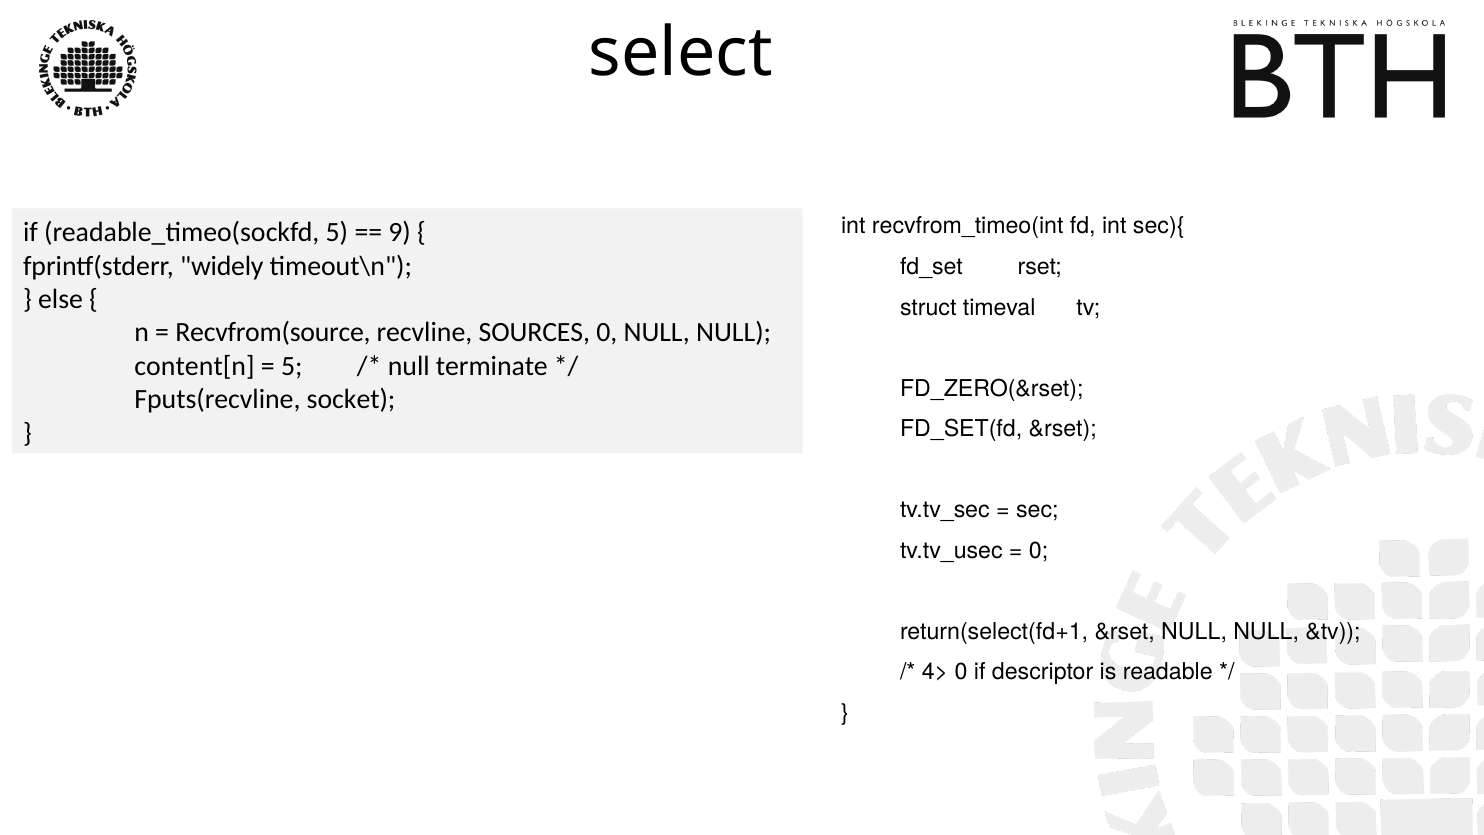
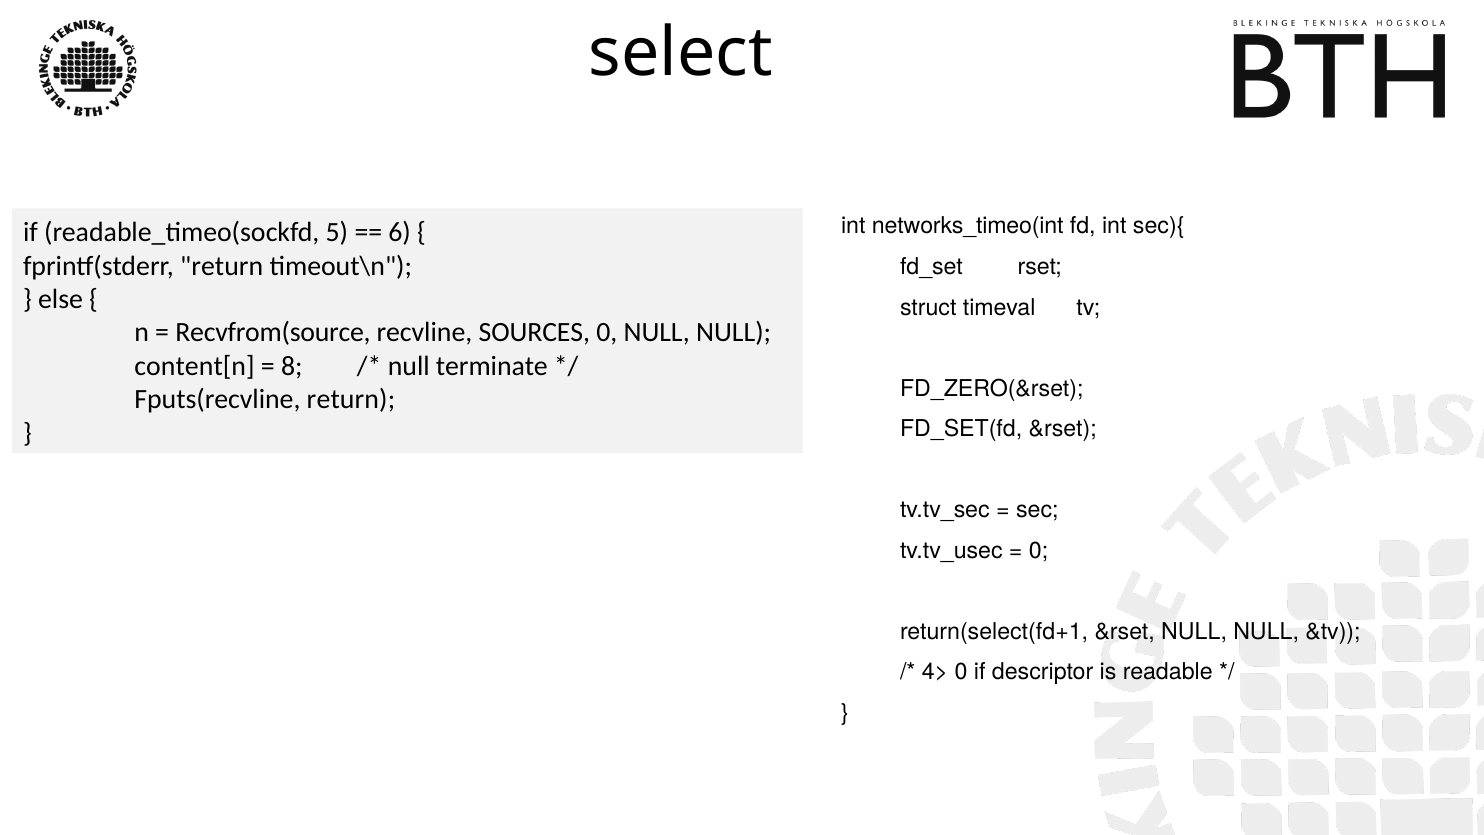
recvfrom_timeo(int: recvfrom_timeo(int -> networks_timeo(int
9: 9 -> 6
fprintf(stderr widely: widely -> return
5 at (292, 366): 5 -> 8
Fputs(recvline socket: socket -> return
